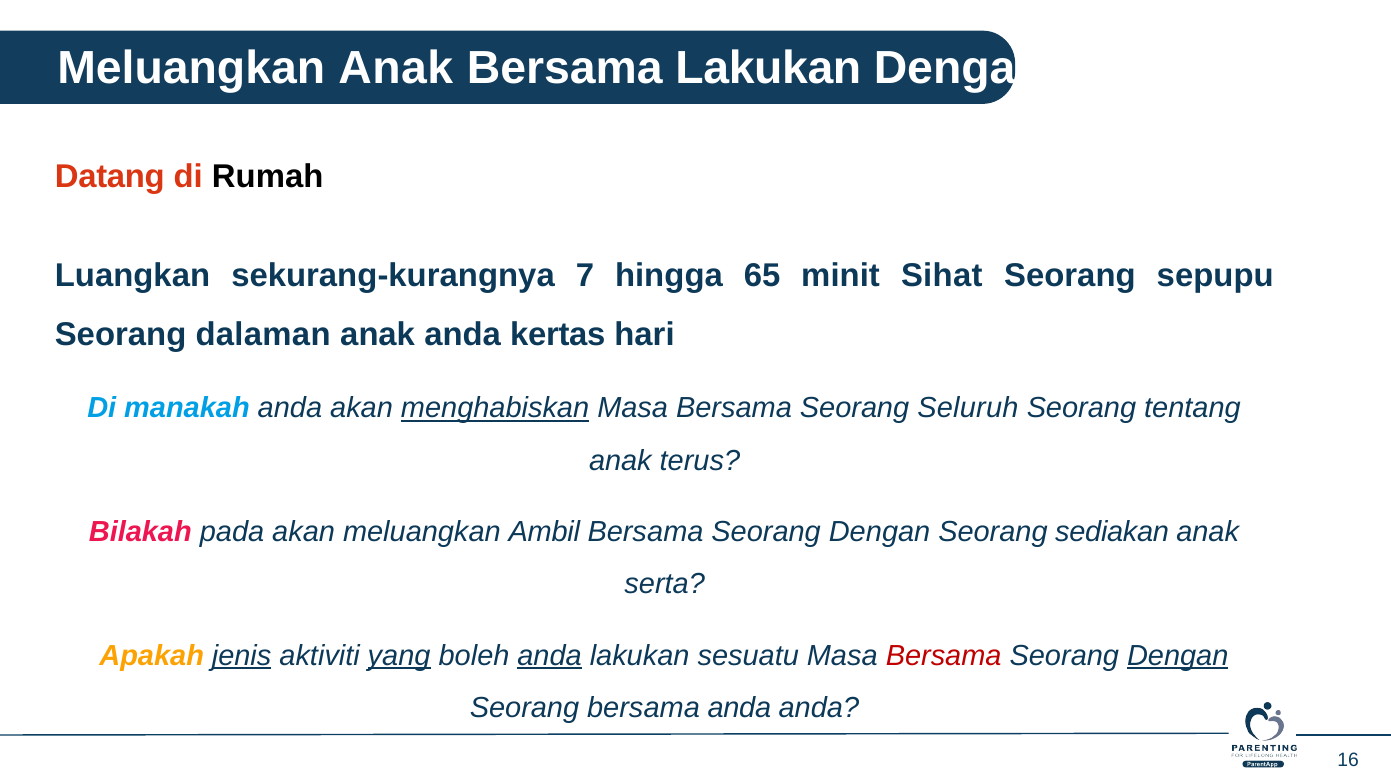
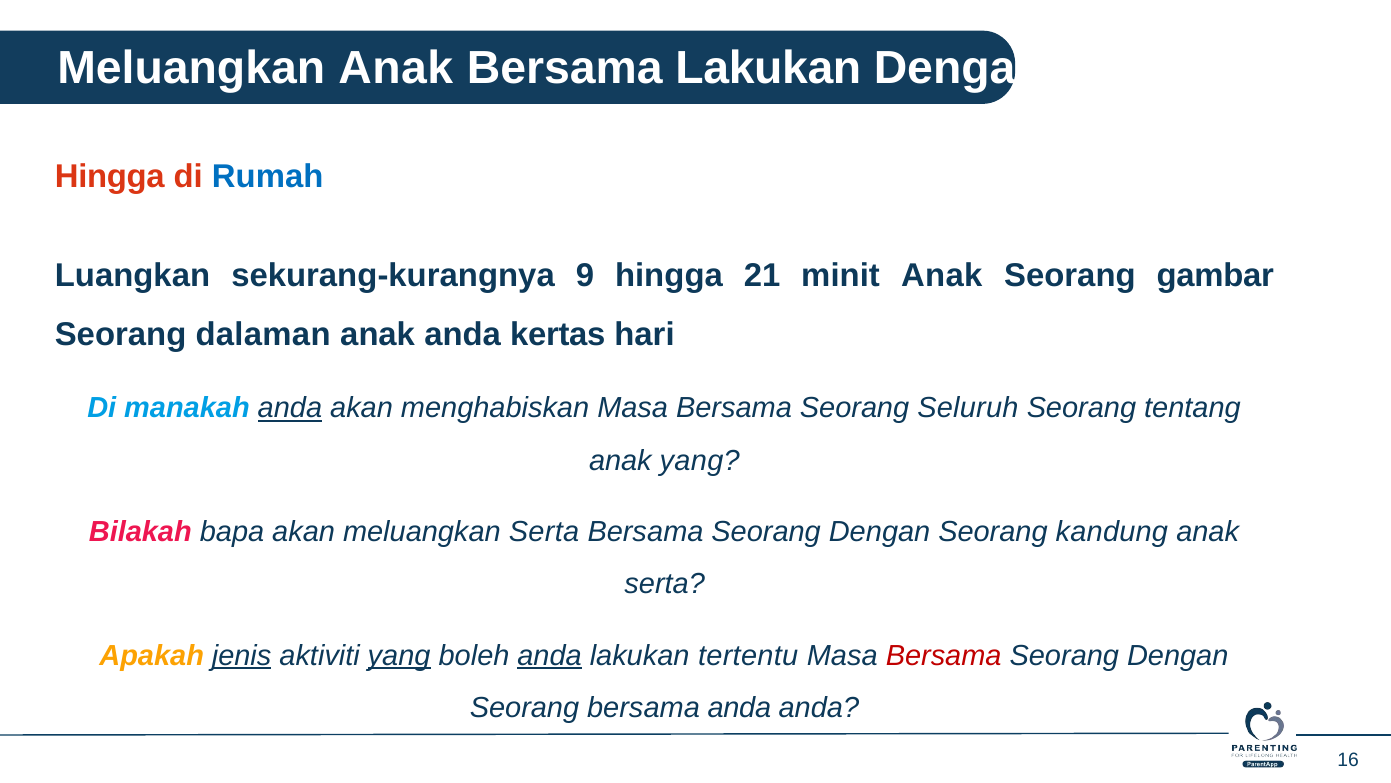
Datang at (110, 177): Datang -> Hingga
Rumah colour: black -> blue
7: 7 -> 9
65: 65 -> 21
minit Sihat: Sihat -> Anak
sepupu: sepupu -> gambar
anda at (290, 408) underline: none -> present
menghabiskan underline: present -> none
anak terus: terus -> yang
pada: pada -> bapa
meluangkan Ambil: Ambil -> Serta
sediakan: sediakan -> kandung
sesuatu: sesuatu -> tertentu
Dengan at (1178, 655) underline: present -> none
